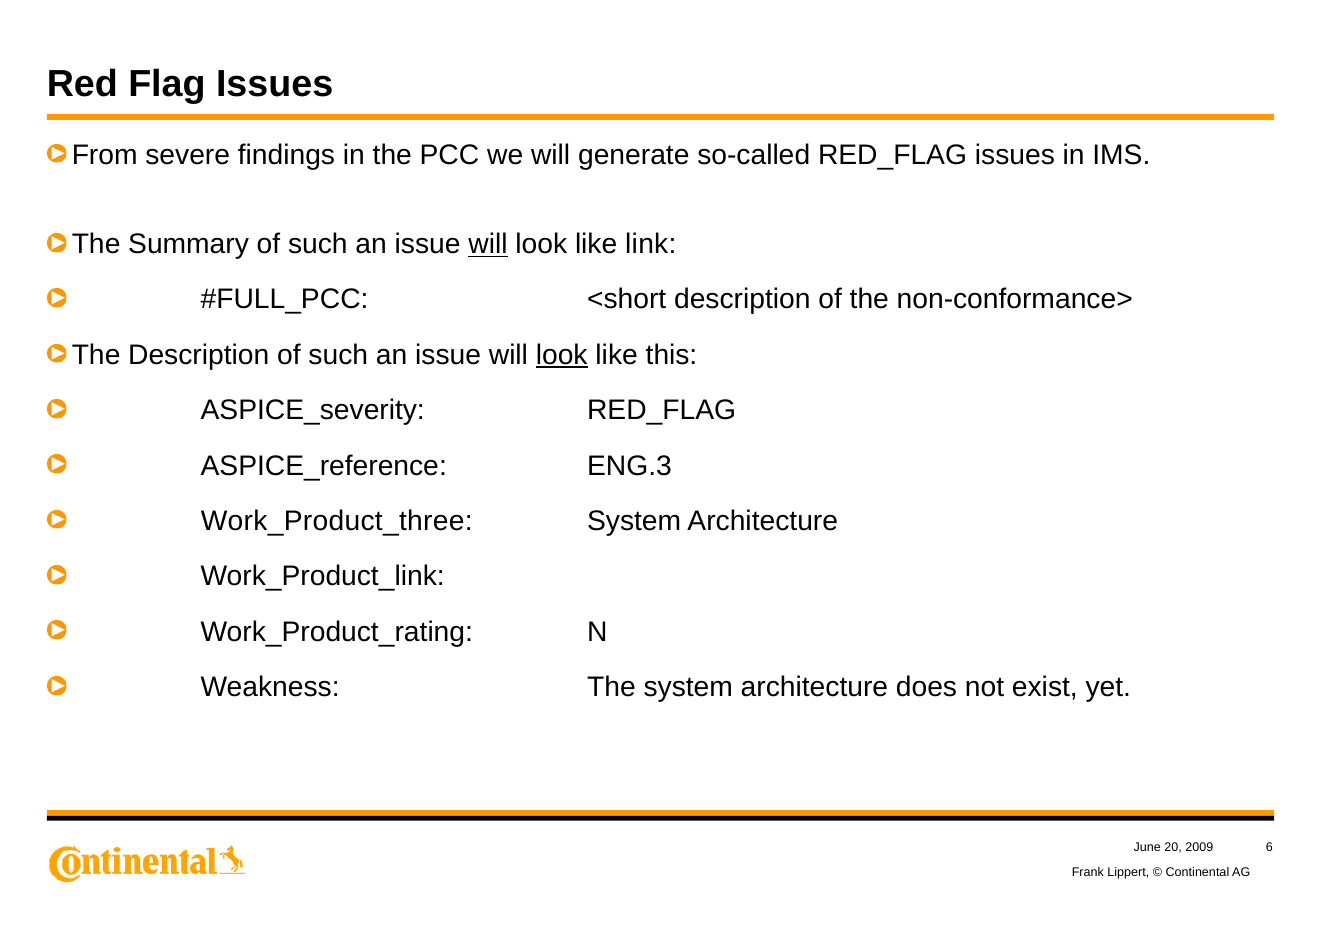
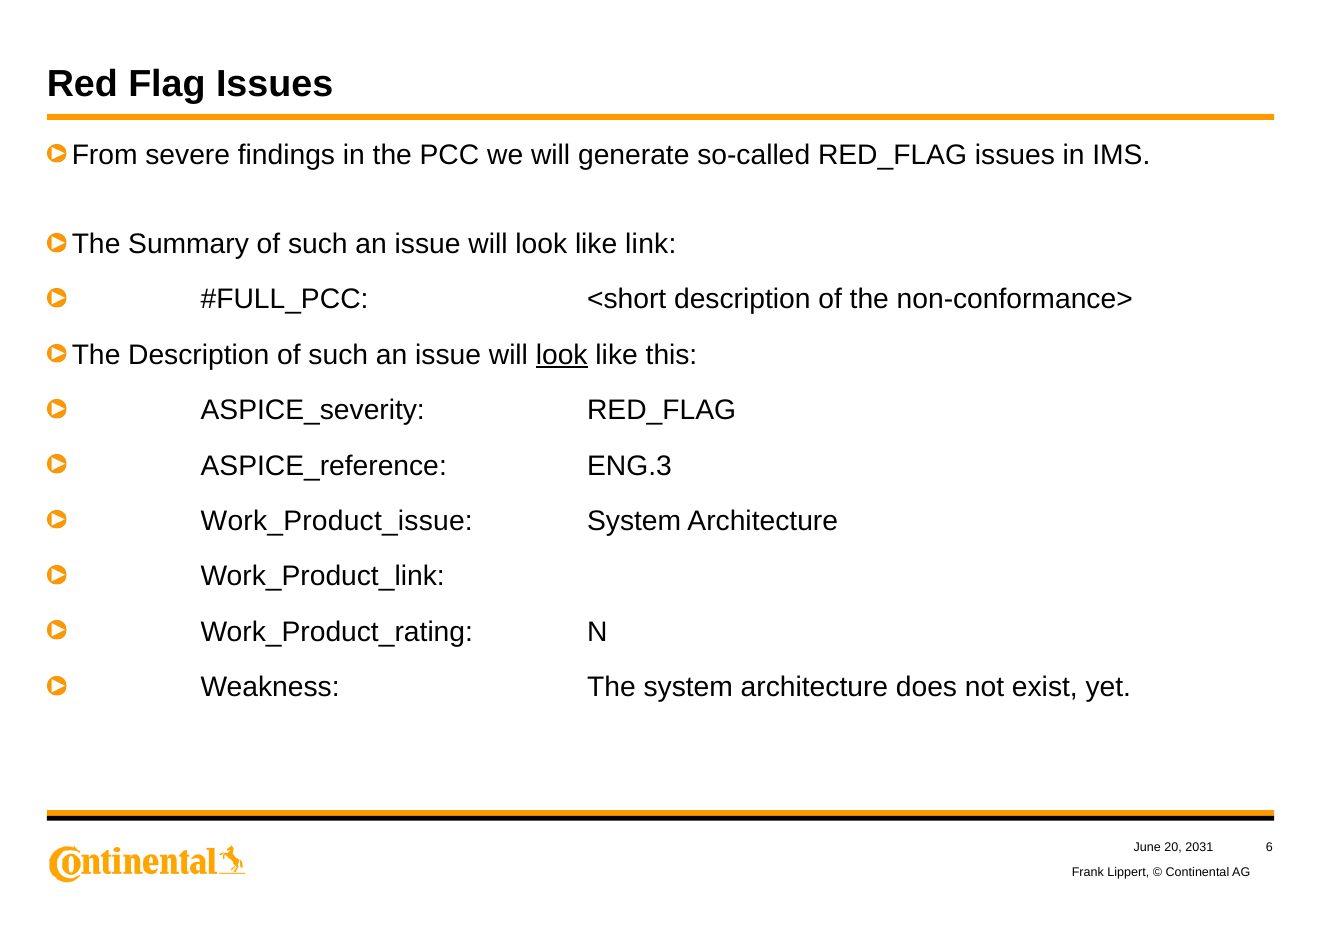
will at (488, 244) underline: present -> none
Work_Product_three: Work_Product_three -> Work_Product_issue
2009: 2009 -> 2031
